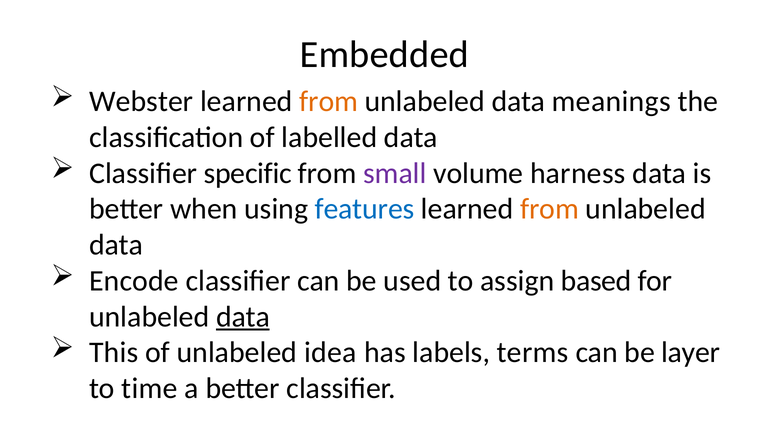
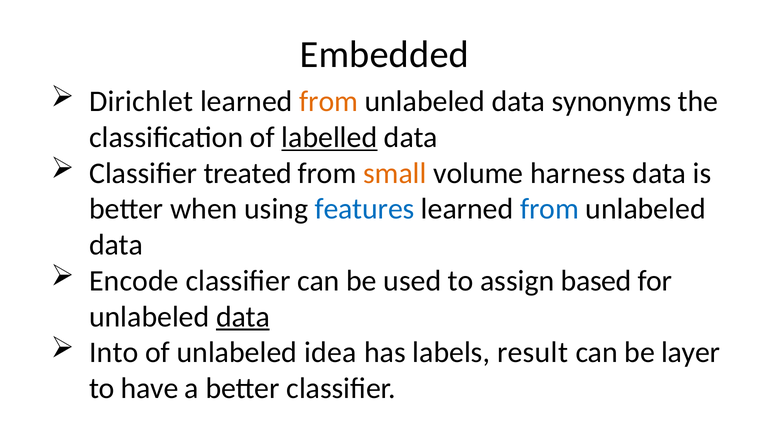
Webster: Webster -> Dirichlet
meanings: meanings -> synonyms
labelled underline: none -> present
specific: specific -> treated
small colour: purple -> orange
from at (549, 209) colour: orange -> blue
This: This -> Into
terms: terms -> result
time: time -> have
